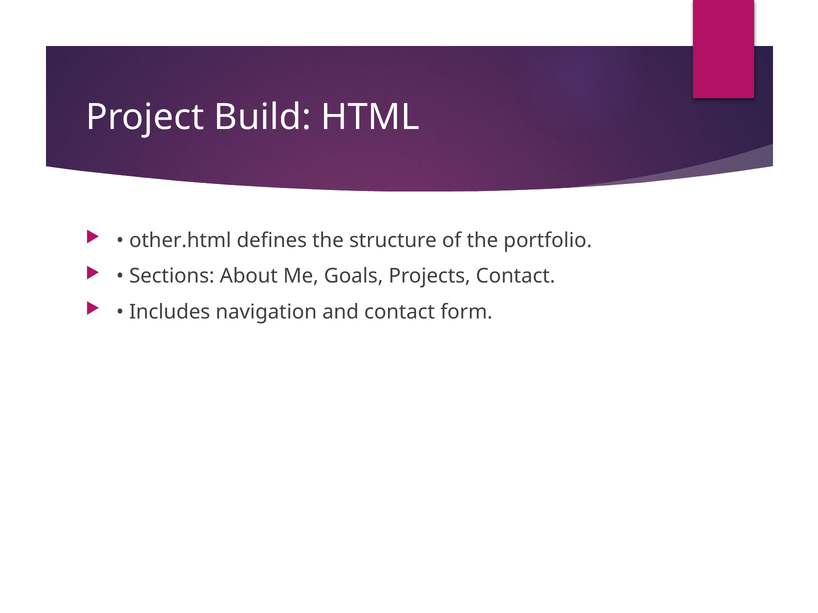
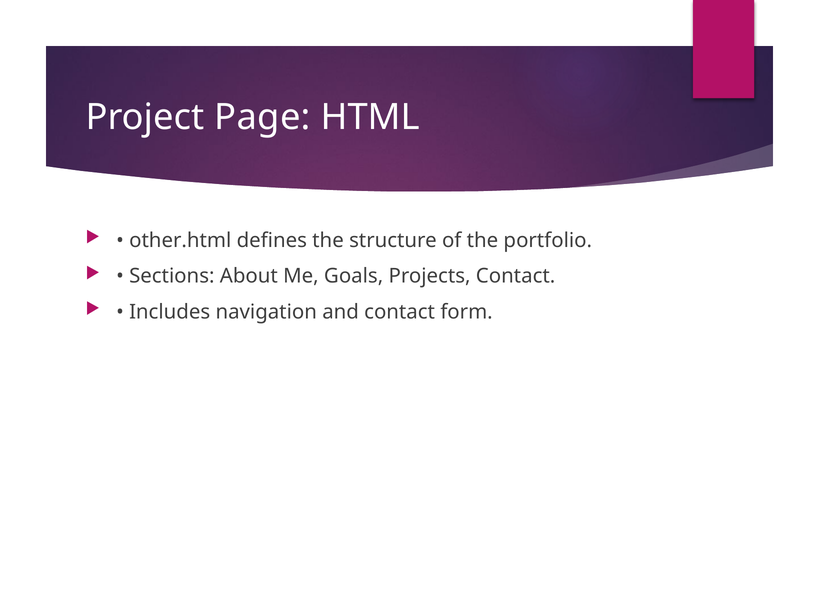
Build: Build -> Page
